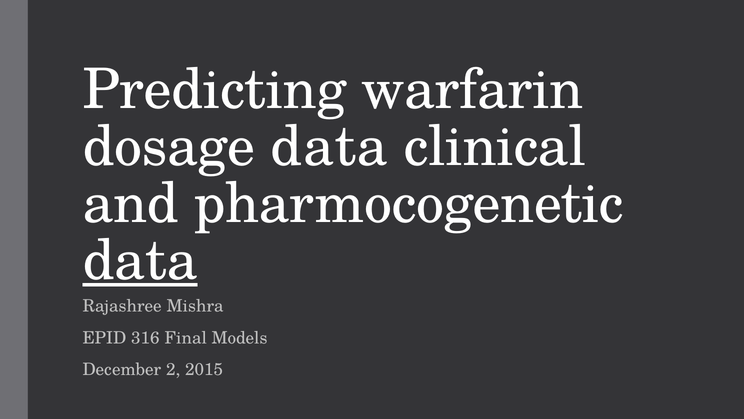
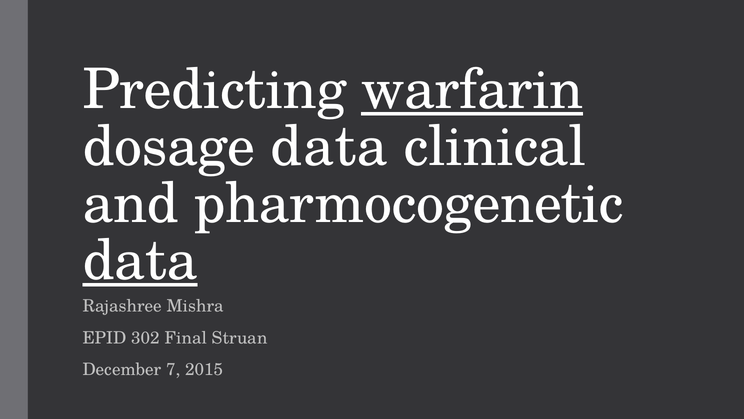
warfarin underline: none -> present
316: 316 -> 302
Models: Models -> Struan
2: 2 -> 7
